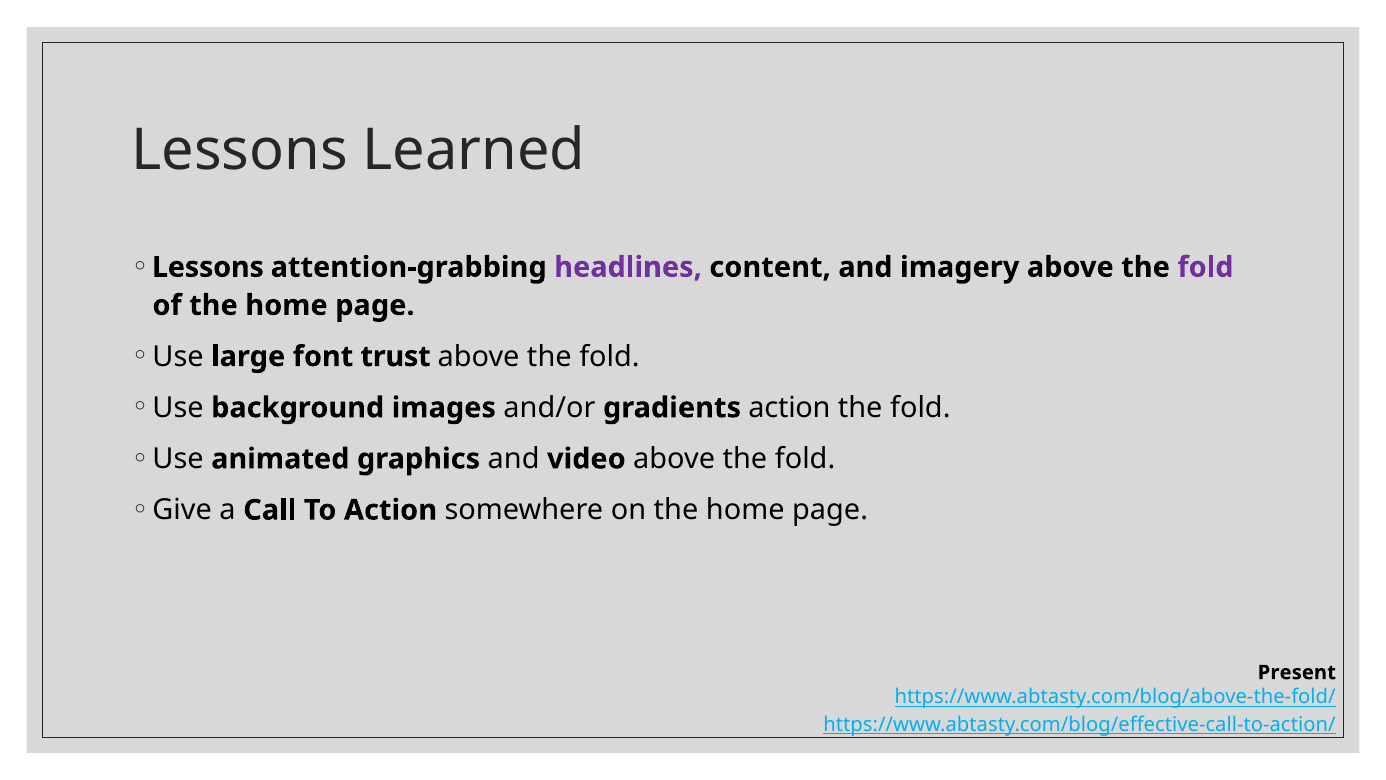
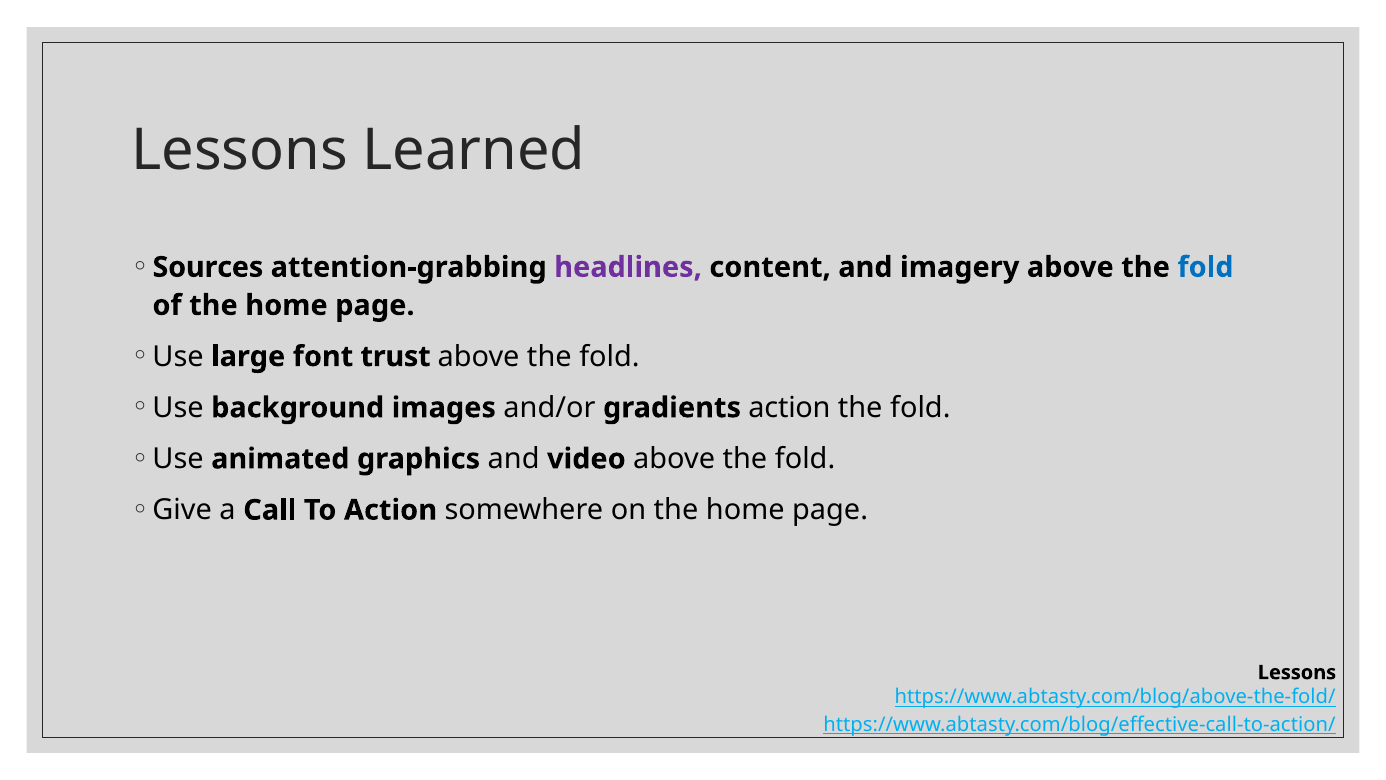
Lessons at (208, 267): Lessons -> Sources
fold at (1206, 267) colour: purple -> blue
Present at (1297, 672): Present -> Lessons
